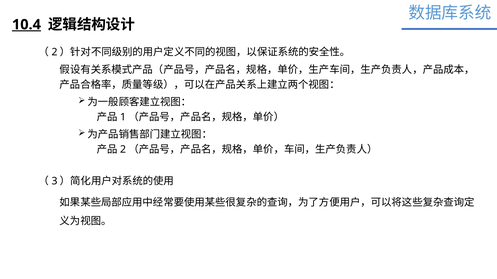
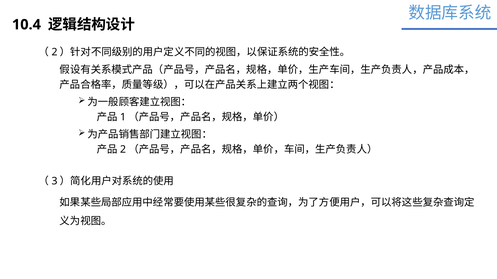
10.4 underline: present -> none
